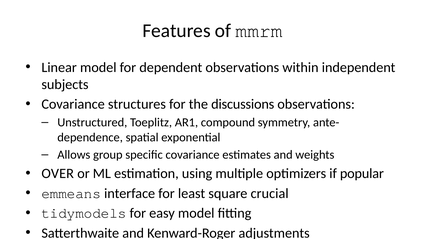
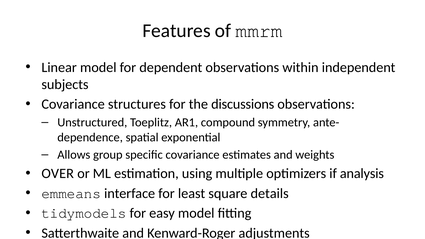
popular: popular -> analysis
crucial: crucial -> details
